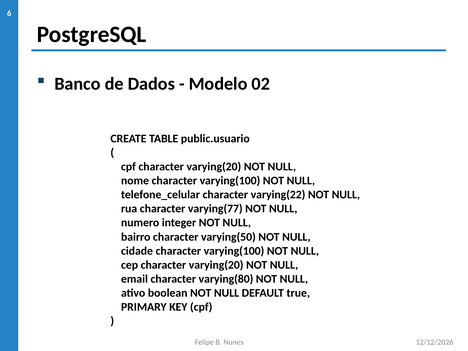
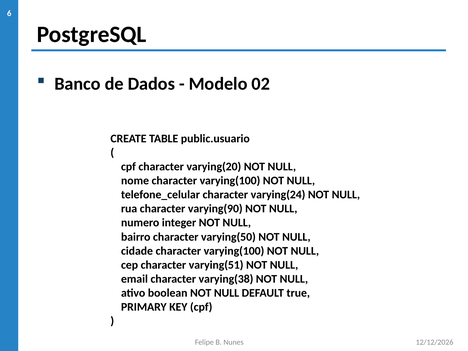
varying(22: varying(22 -> varying(24
varying(77: varying(77 -> varying(90
cep character varying(20: varying(20 -> varying(51
varying(80: varying(80 -> varying(38
